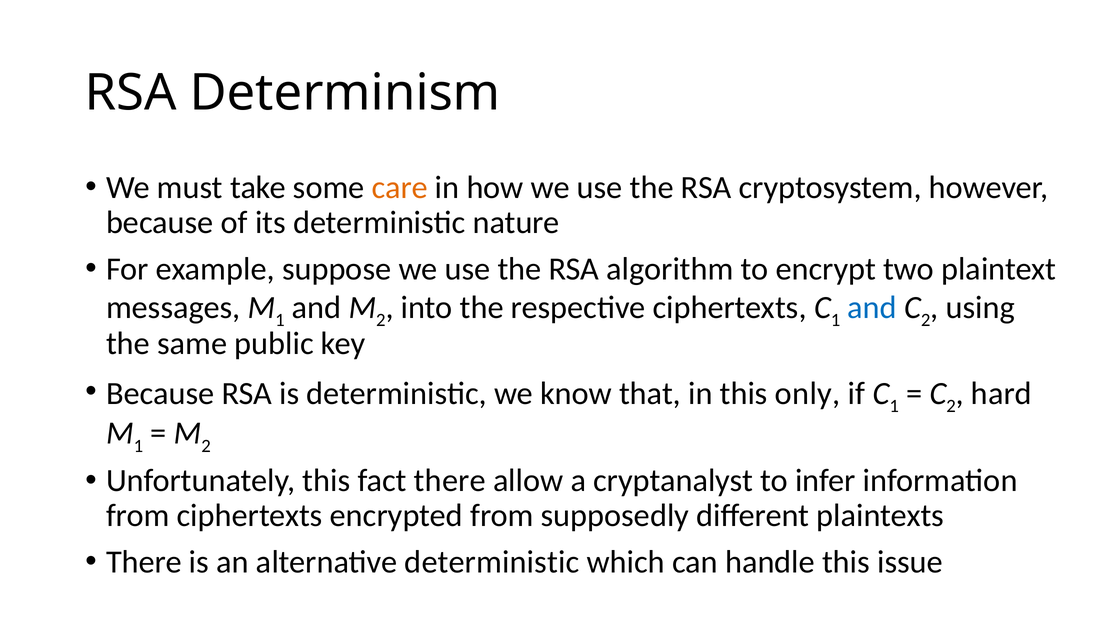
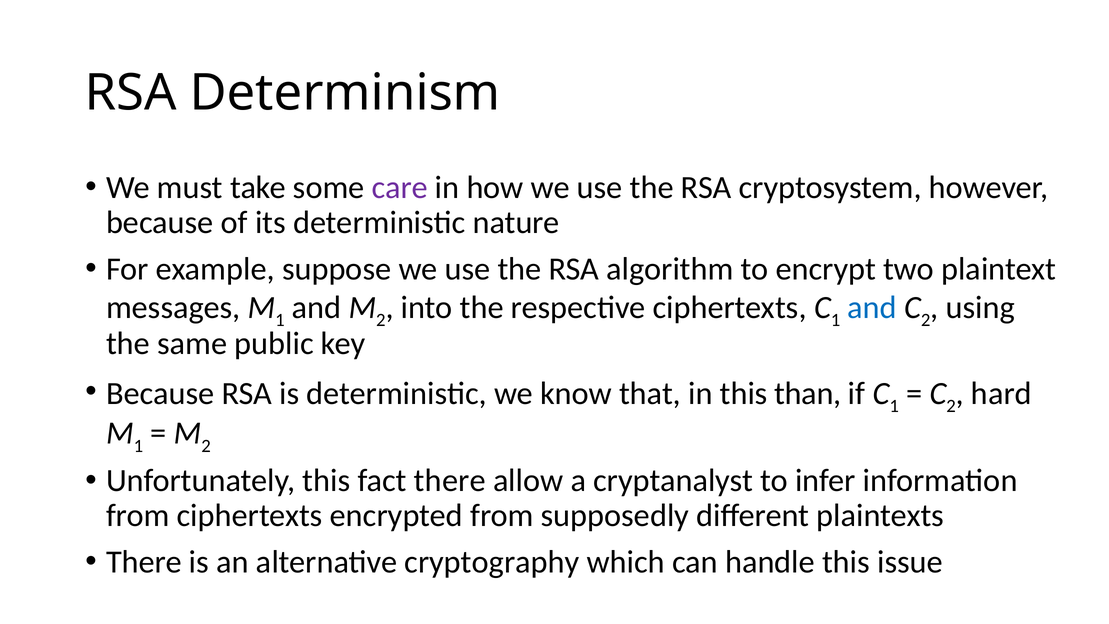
care colour: orange -> purple
only: only -> than
alternative deterministic: deterministic -> cryptography
